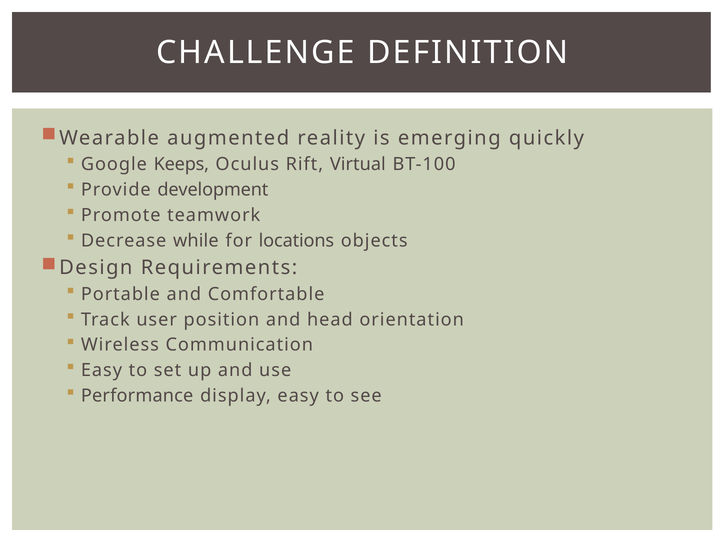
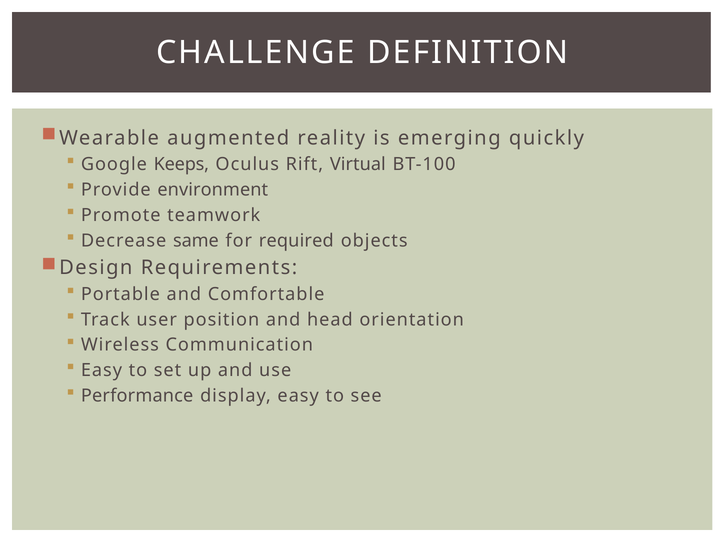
development: development -> environment
while: while -> same
locations: locations -> required
